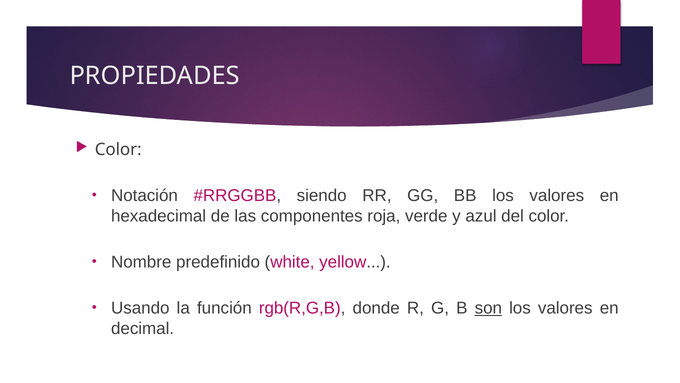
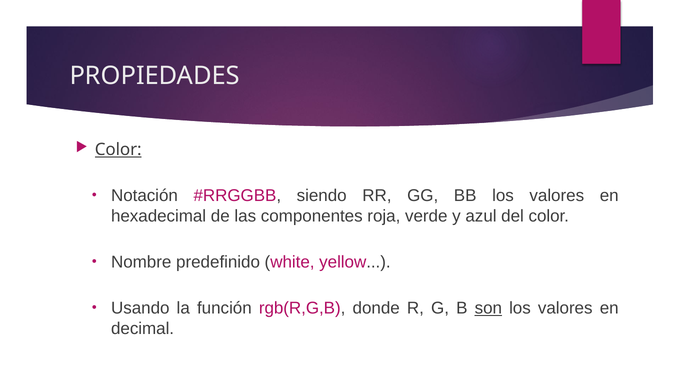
Color at (118, 150) underline: none -> present
